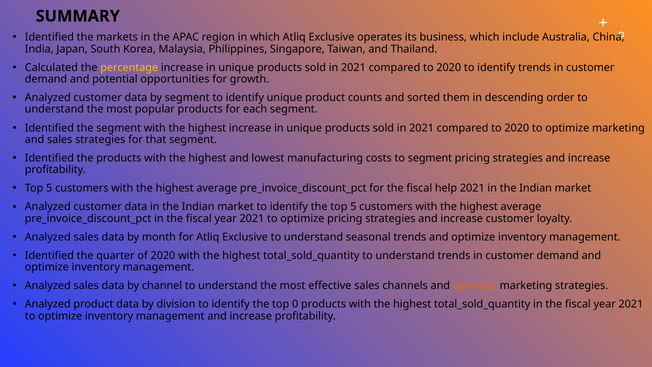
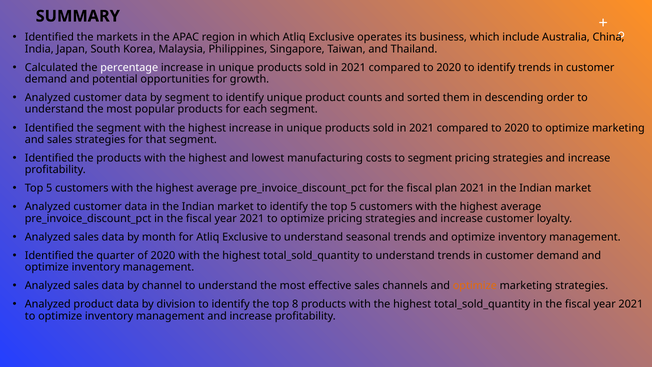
percentage colour: yellow -> white
help: help -> plan
0: 0 -> 8
